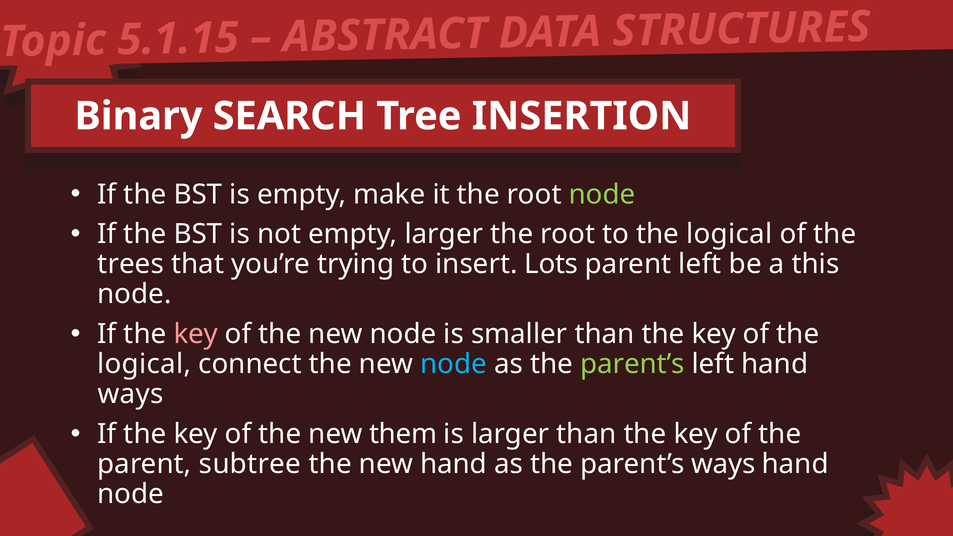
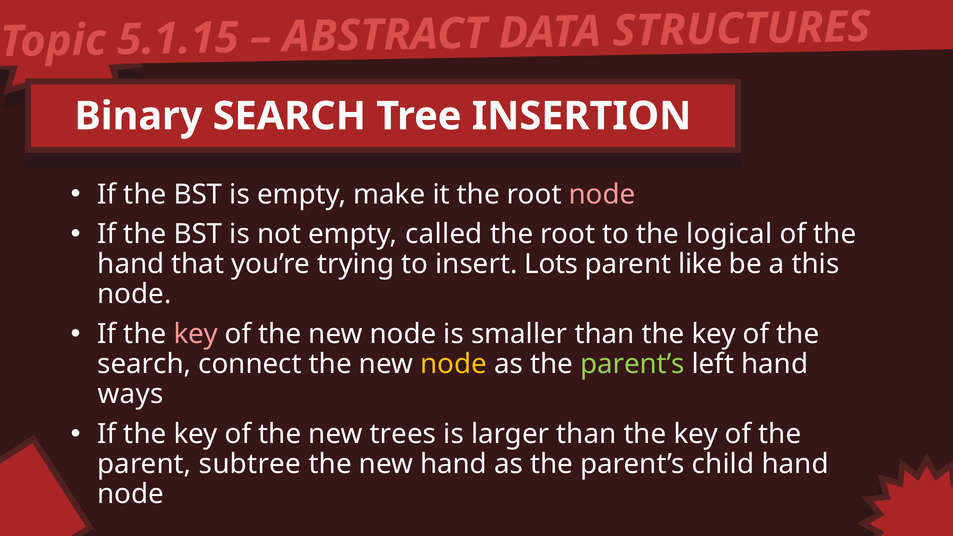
node at (602, 194) colour: light green -> pink
empty larger: larger -> called
trees at (131, 264): trees -> hand
parent left: left -> like
logical at (144, 364): logical -> search
node at (454, 364) colour: light blue -> yellow
them: them -> trees
parent’s ways: ways -> child
